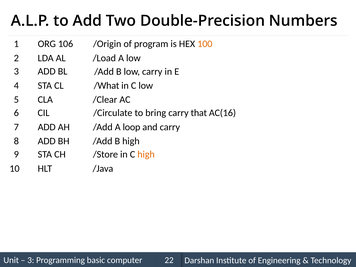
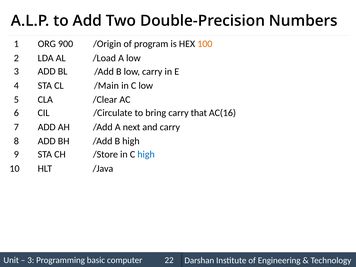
106: 106 -> 900
/What: /What -> /Main
loop: loop -> next
high at (146, 154) colour: orange -> blue
